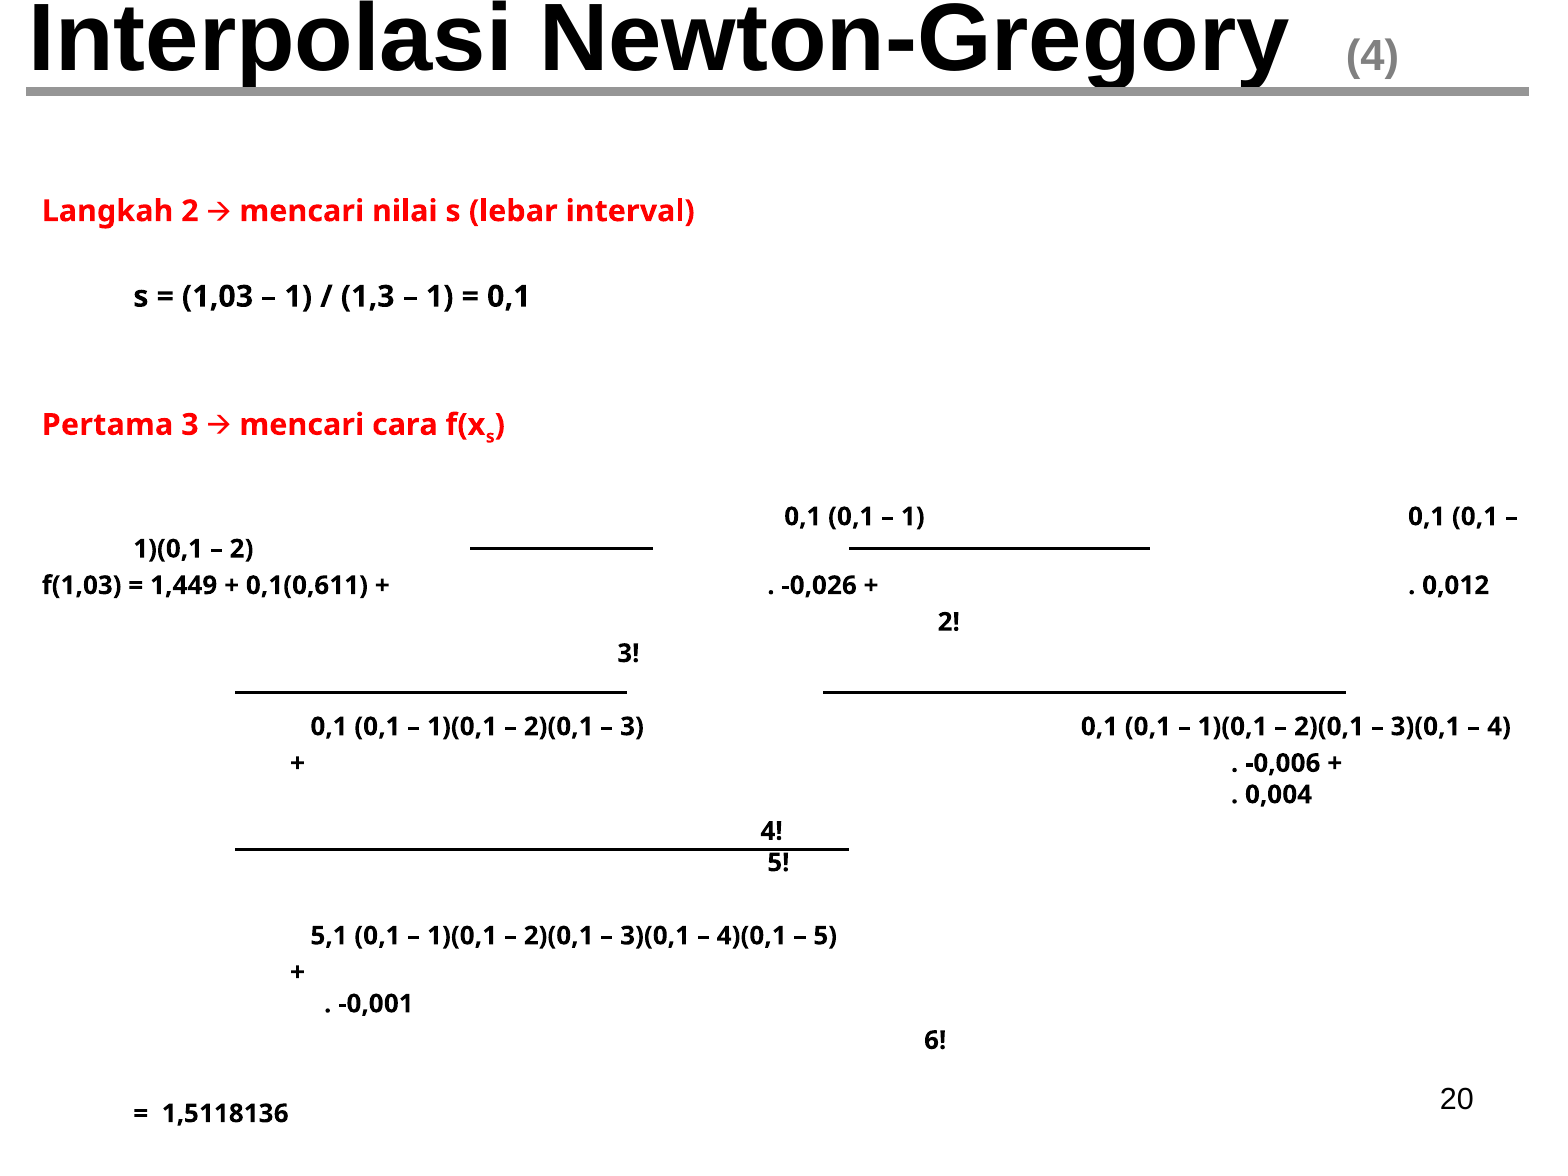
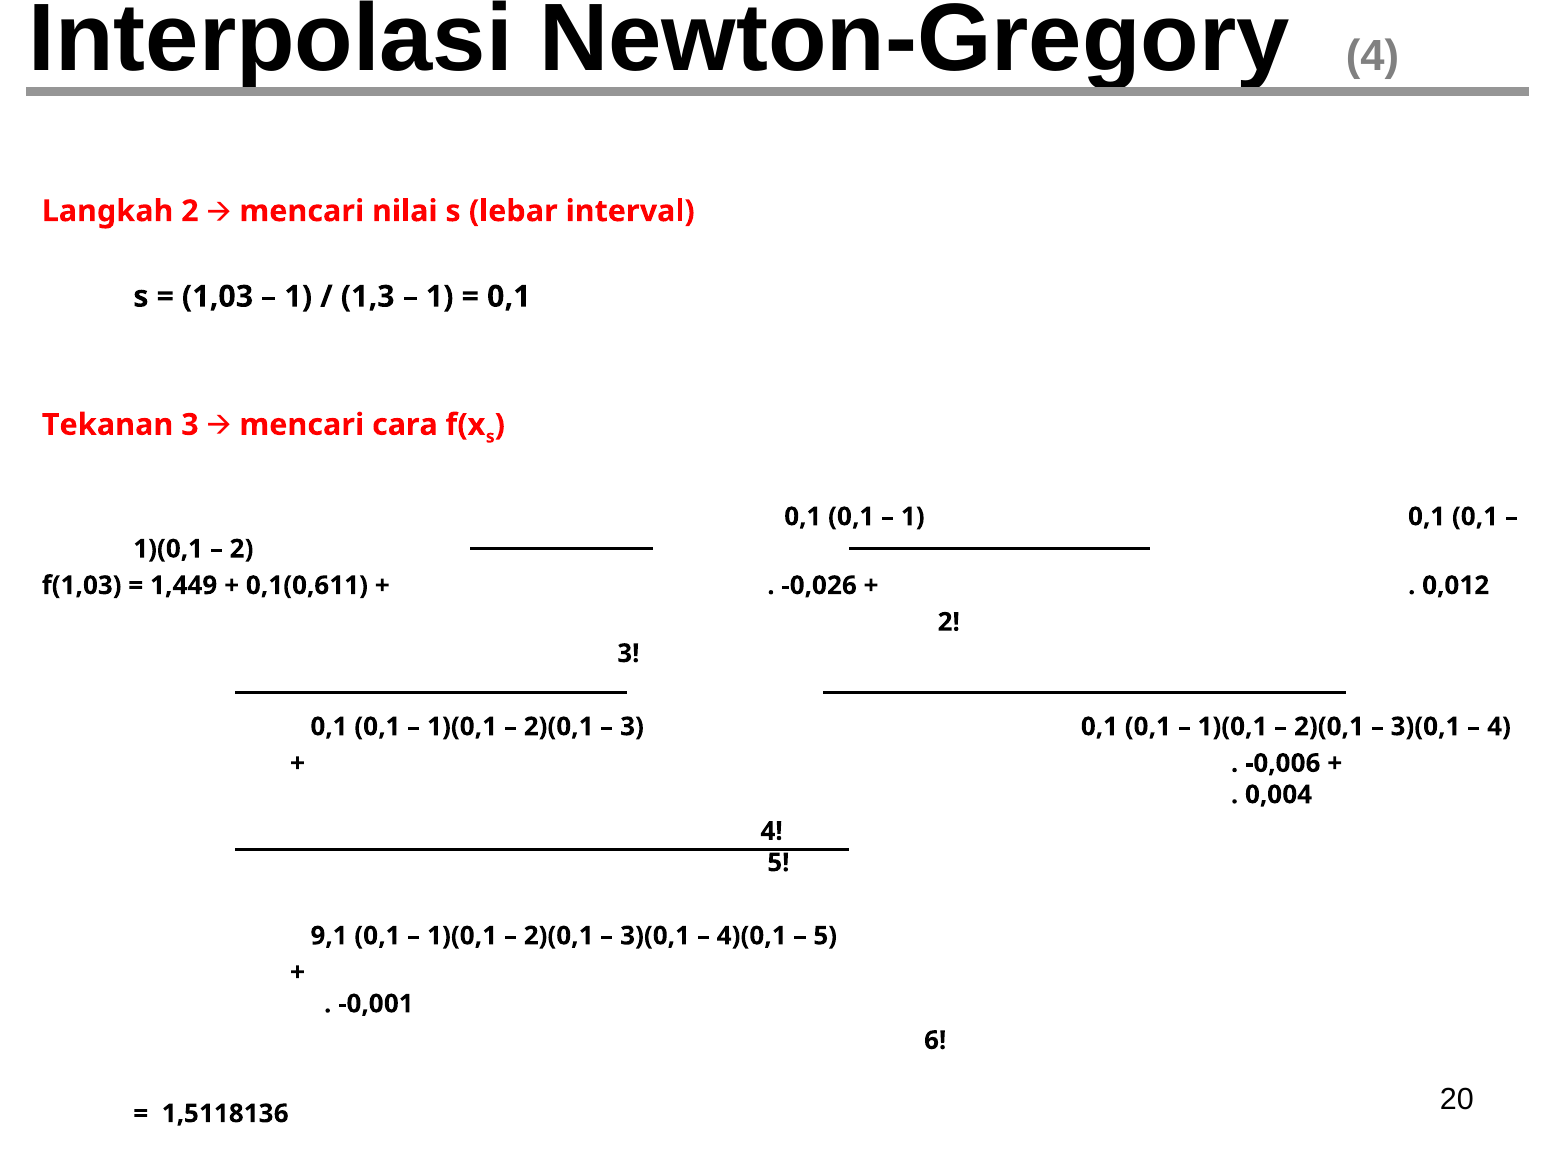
Pertama: Pertama -> Tekanan
5,1: 5,1 -> 9,1
